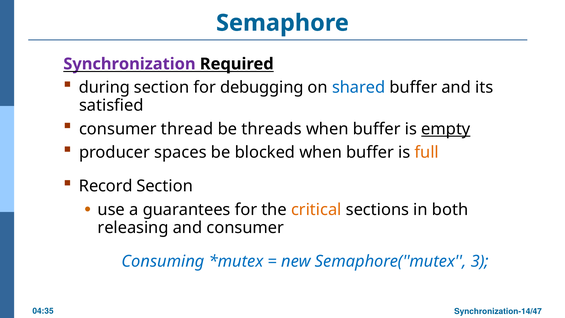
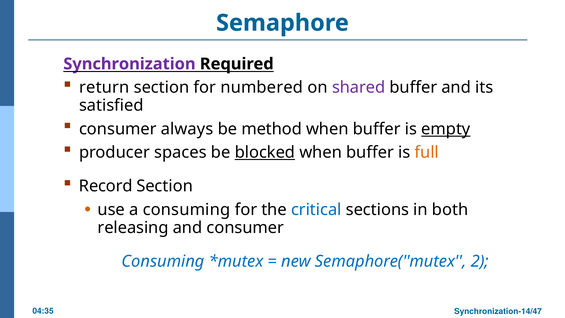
during: during -> return
debugging: debugging -> numbered
shared colour: blue -> purple
thread: thread -> always
threads: threads -> method
blocked underline: none -> present
a guarantees: guarantees -> consuming
critical colour: orange -> blue
3: 3 -> 2
